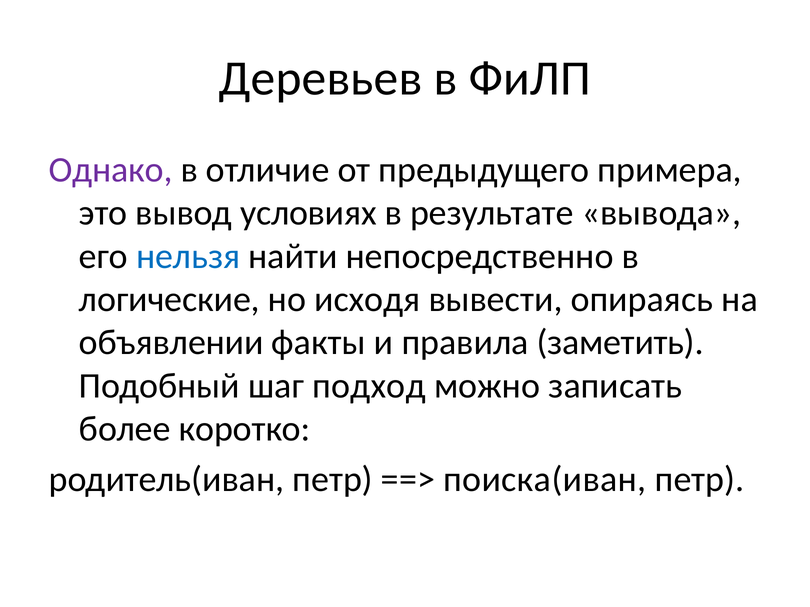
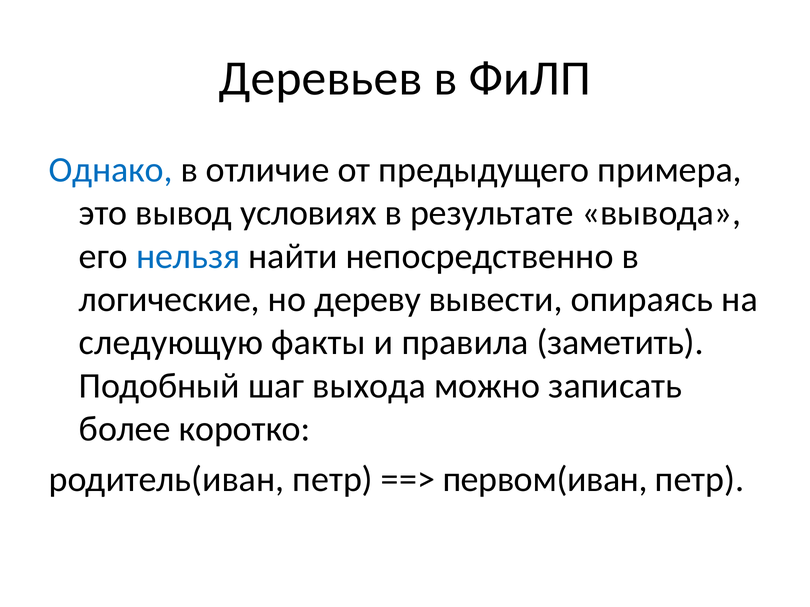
Однако colour: purple -> blue
исходя: исходя -> дереву
объявлении: объявлении -> следующую
подход: подход -> выхода
поиска(иван: поиска(иван -> первом(иван
